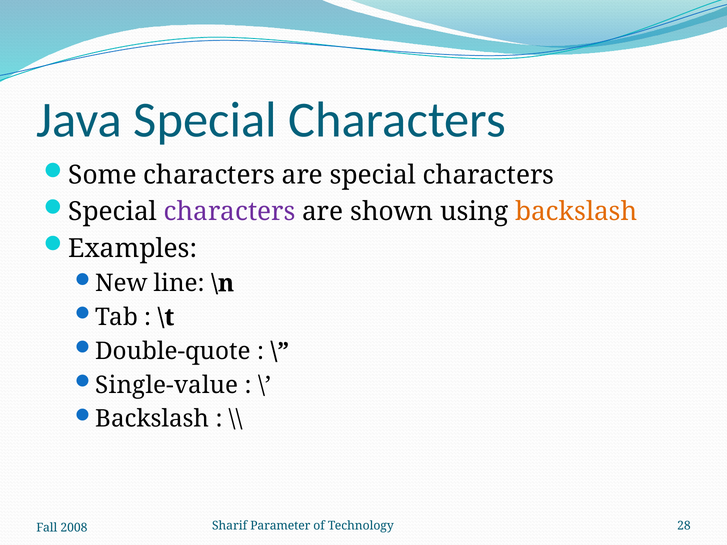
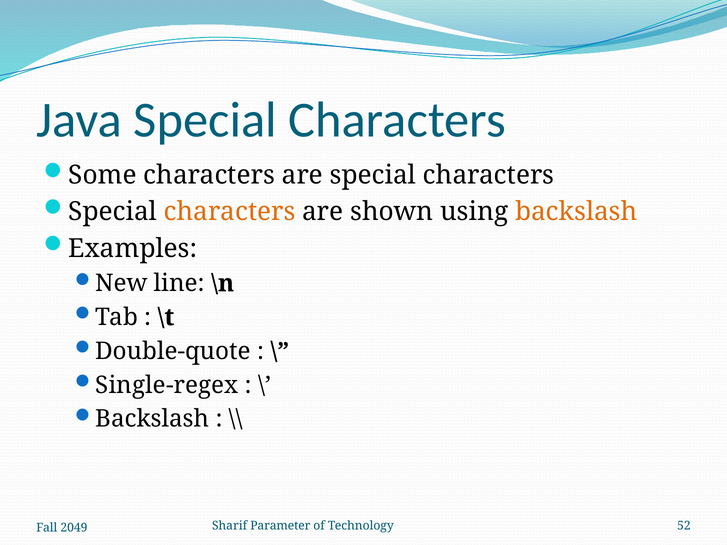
characters at (230, 212) colour: purple -> orange
Single-value: Single-value -> Single-regex
28: 28 -> 52
2008: 2008 -> 2049
